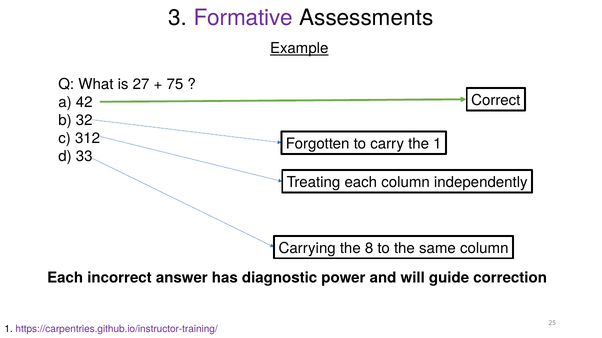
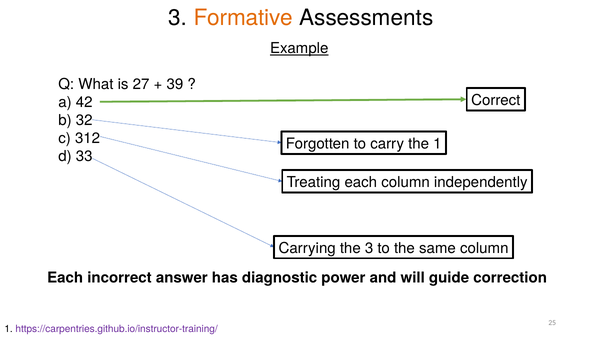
Formative colour: purple -> orange
75: 75 -> 39
the 8: 8 -> 3
